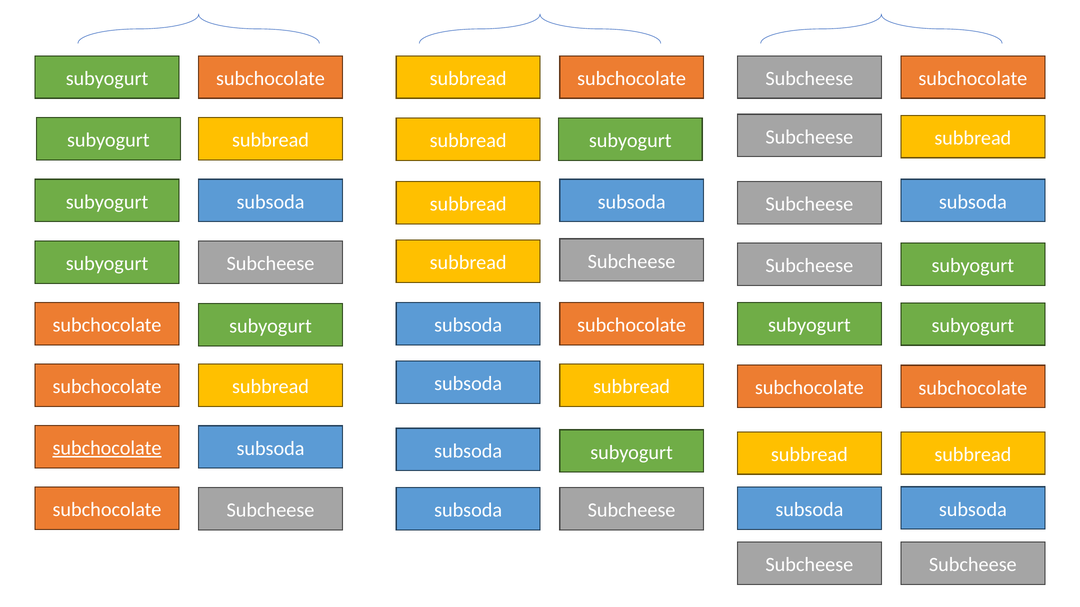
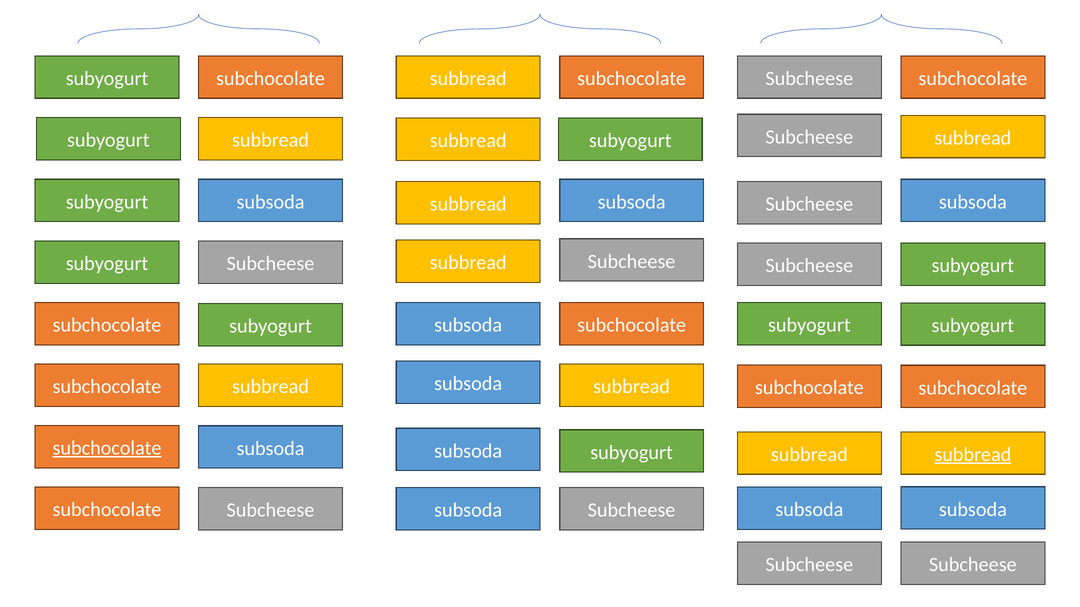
subbread at (973, 455) underline: none -> present
